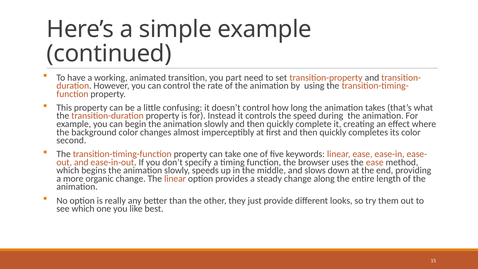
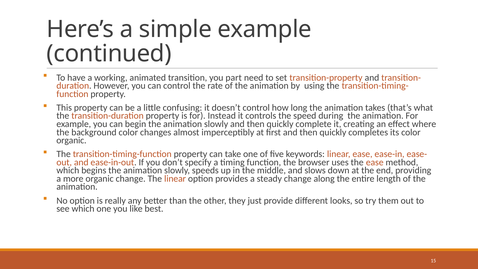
second at (71, 140): second -> organic
